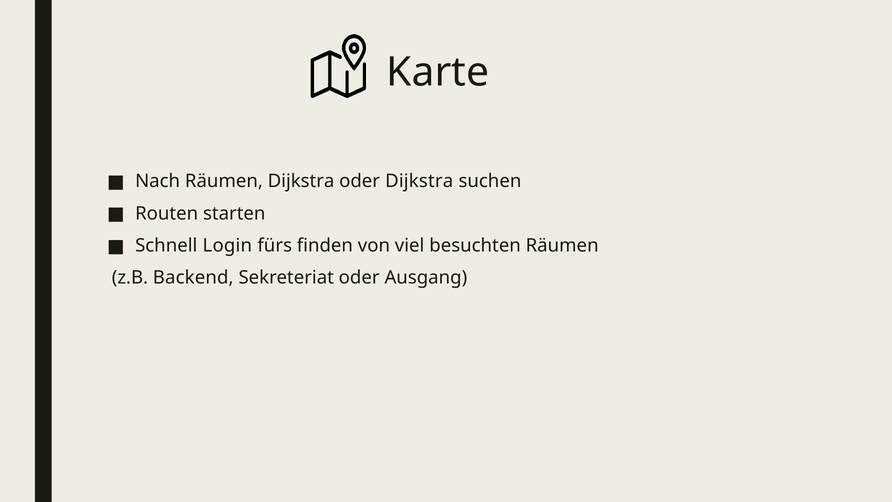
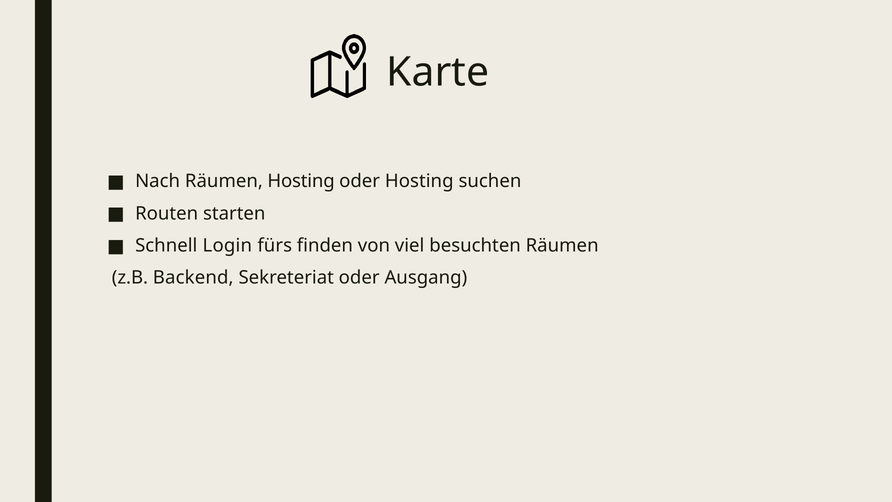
Räumen Dijkstra: Dijkstra -> Hosting
oder Dijkstra: Dijkstra -> Hosting
